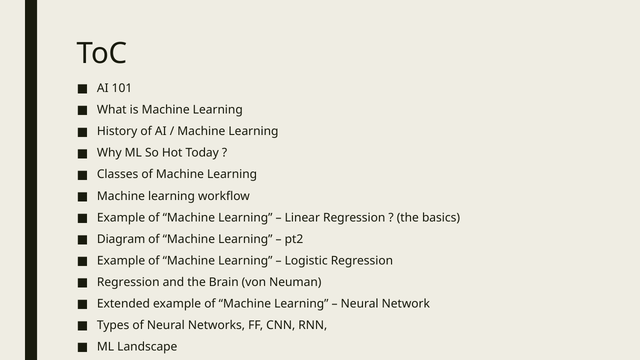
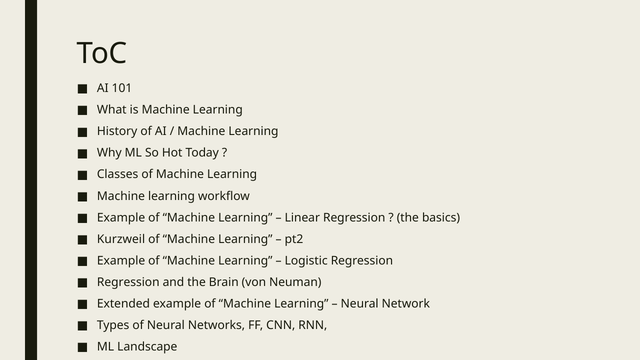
Diagram: Diagram -> Kurzweil
